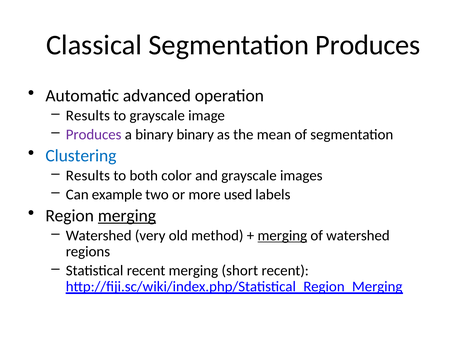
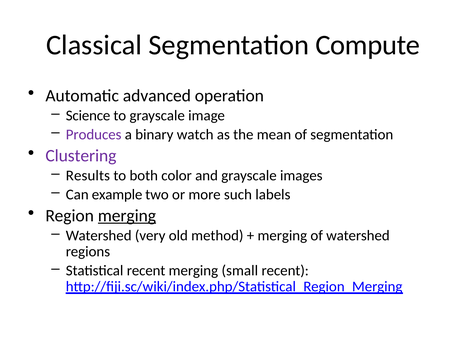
Segmentation Produces: Produces -> Compute
Results at (88, 116): Results -> Science
binary binary: binary -> watch
Clustering colour: blue -> purple
used: used -> such
merging at (282, 235) underline: present -> none
short: short -> small
